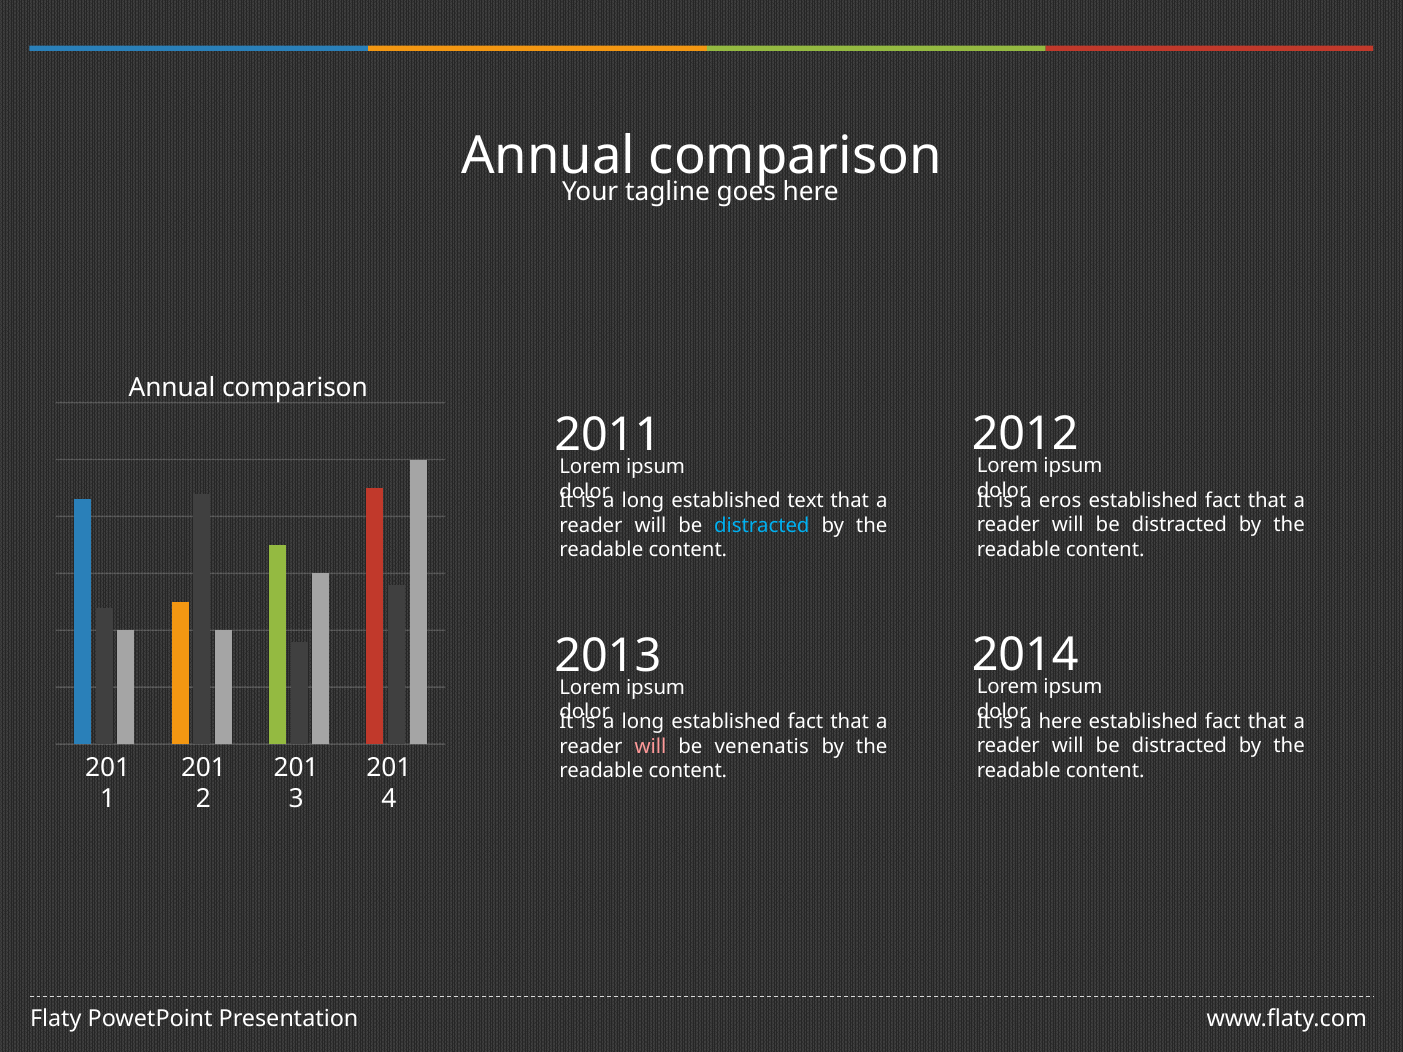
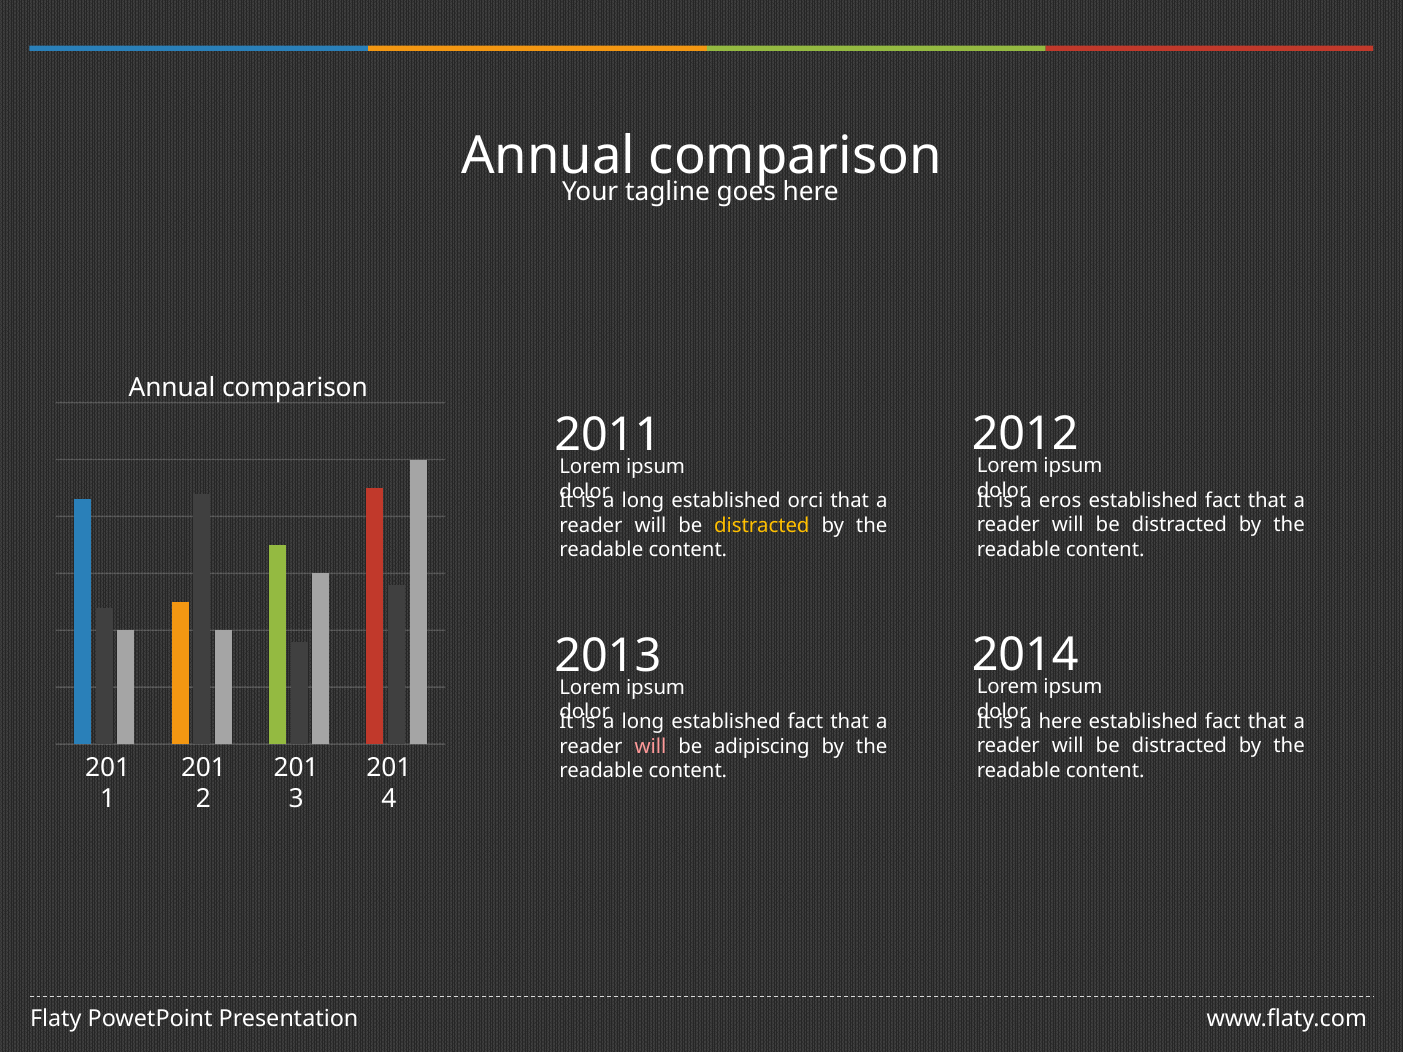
text: text -> orci
distracted at (762, 526) colour: light blue -> yellow
venenatis: venenatis -> adipiscing
